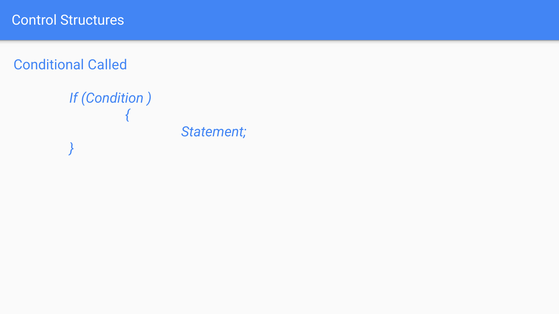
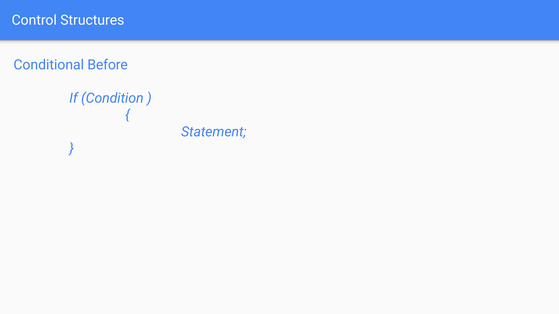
Called: Called -> Before
